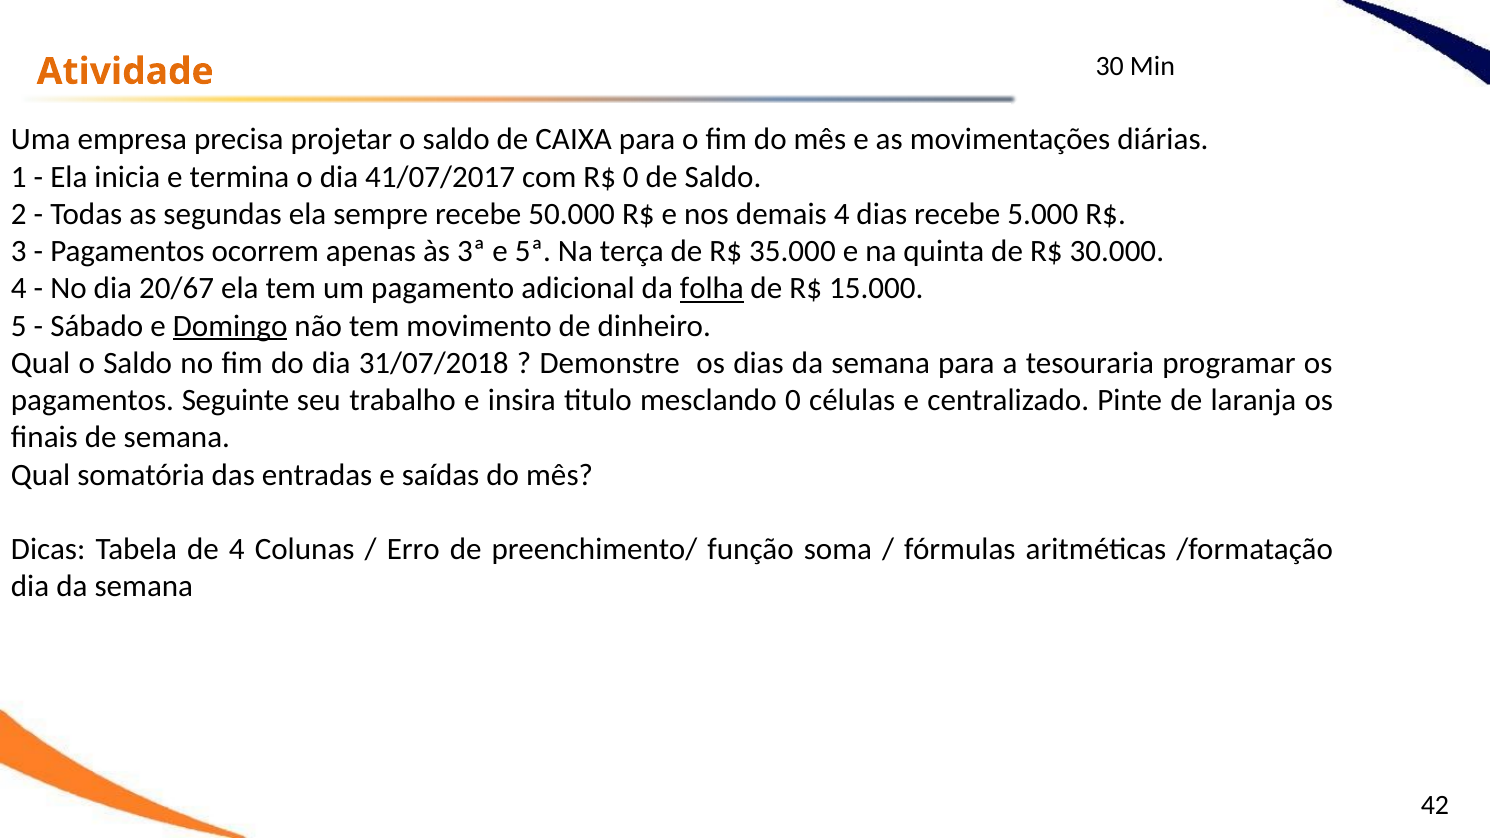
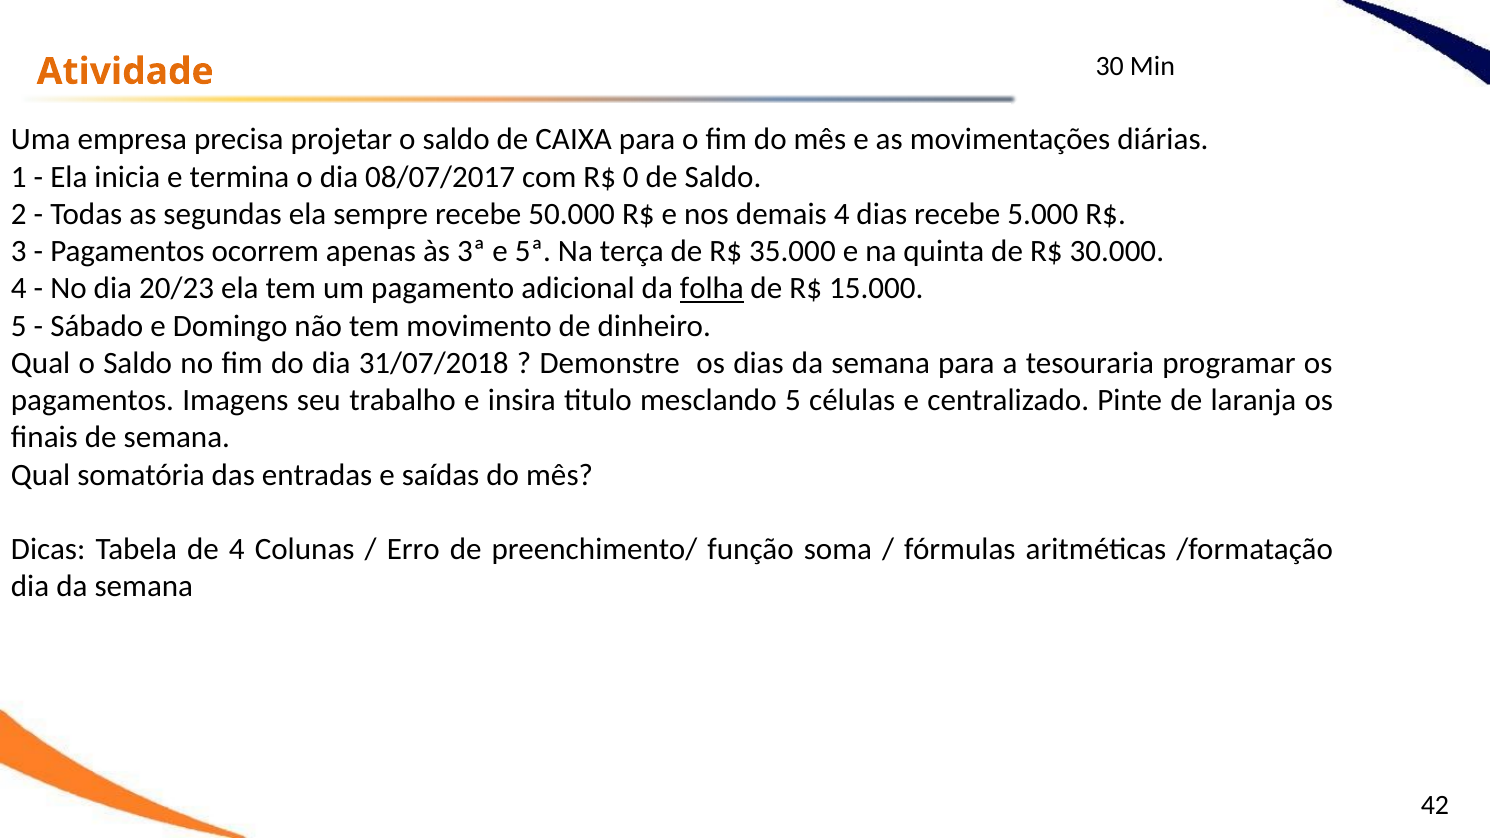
41/07/2017: 41/07/2017 -> 08/07/2017
20/67: 20/67 -> 20/23
Domingo underline: present -> none
Seguinte: Seguinte -> Imagens
mesclando 0: 0 -> 5
